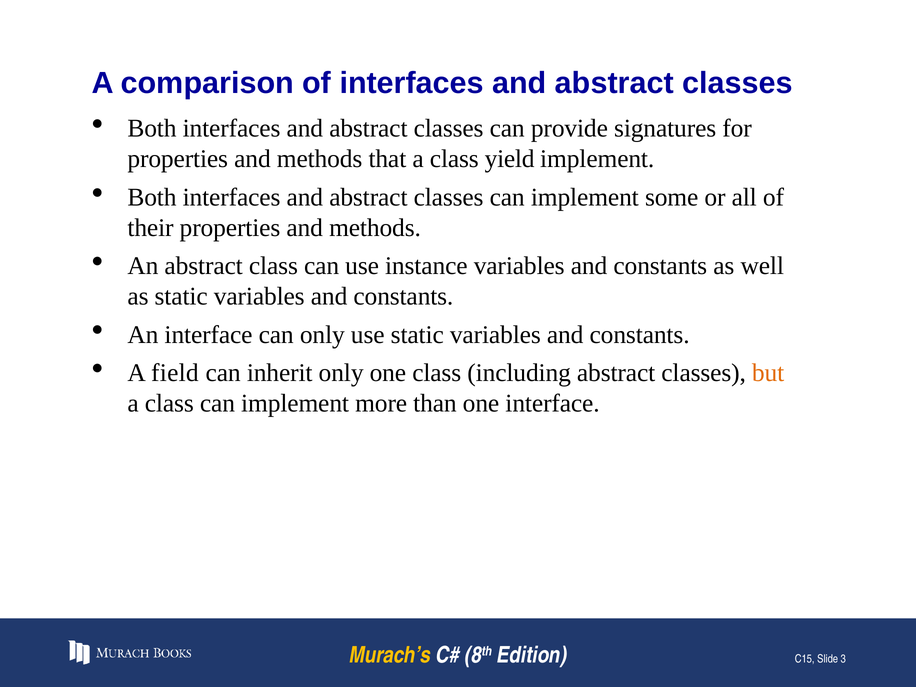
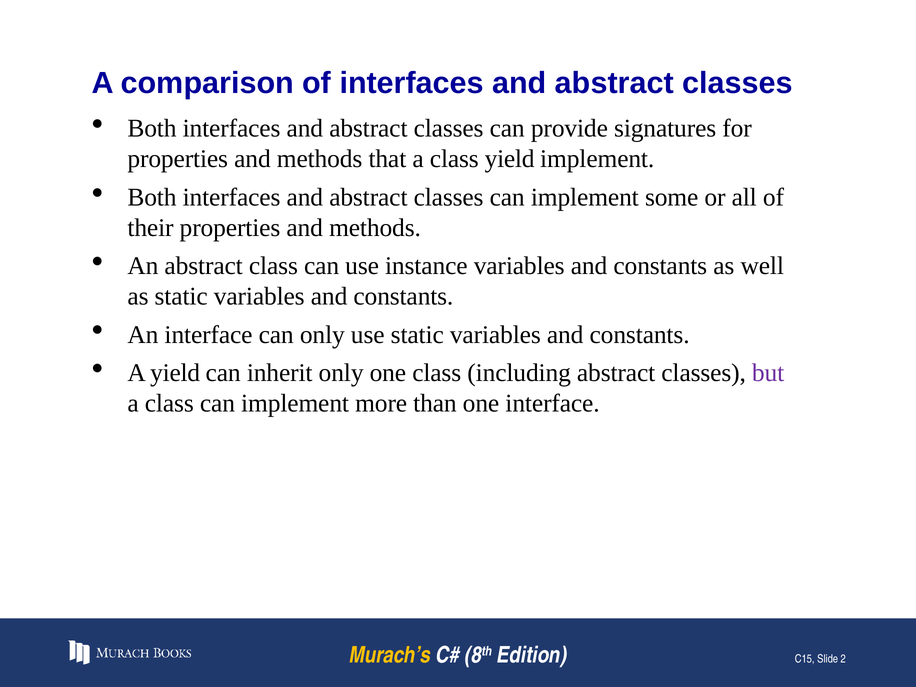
A field: field -> yield
but colour: orange -> purple
3: 3 -> 2
